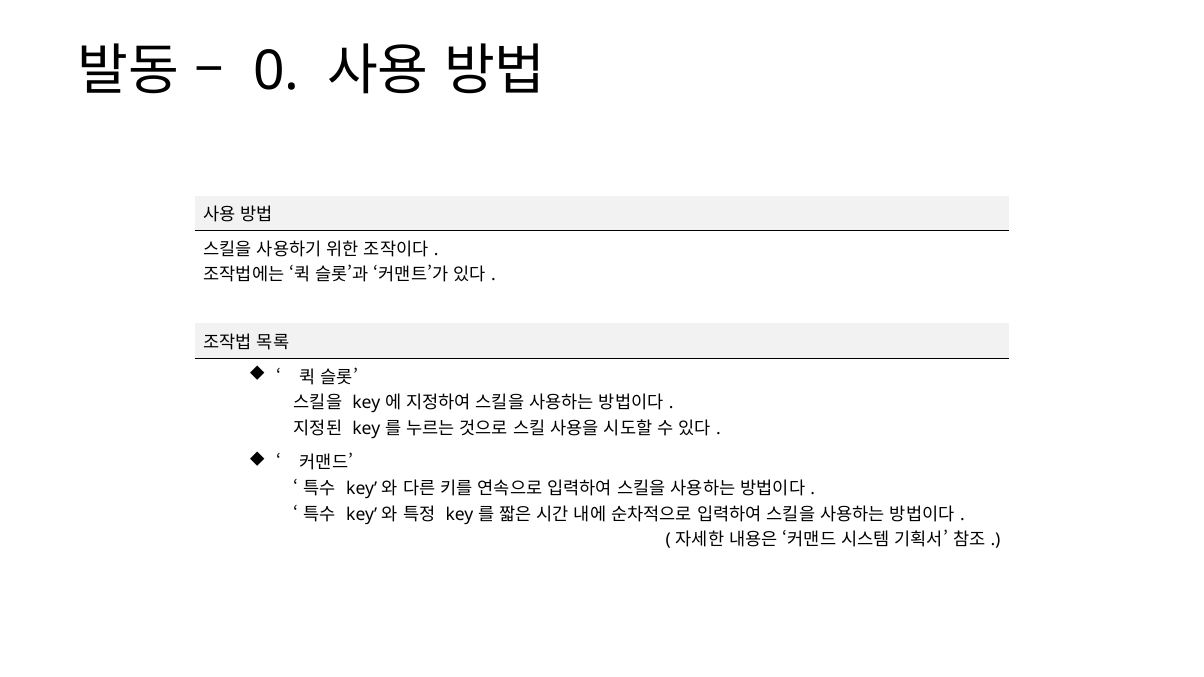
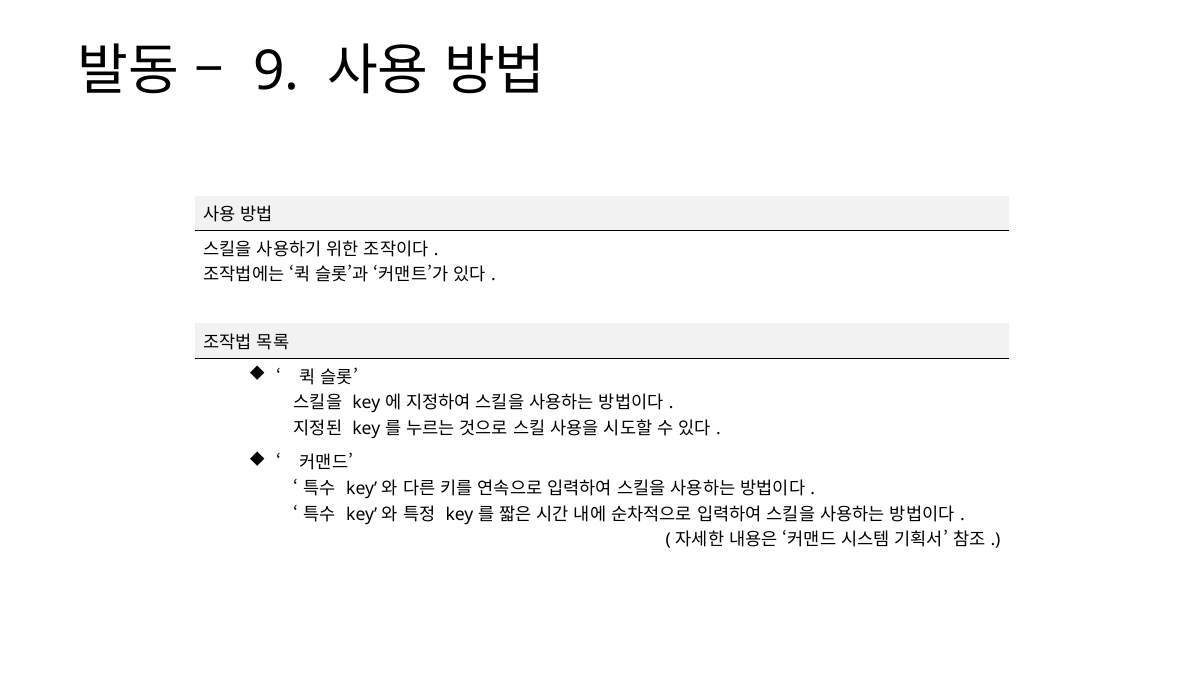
0: 0 -> 9
